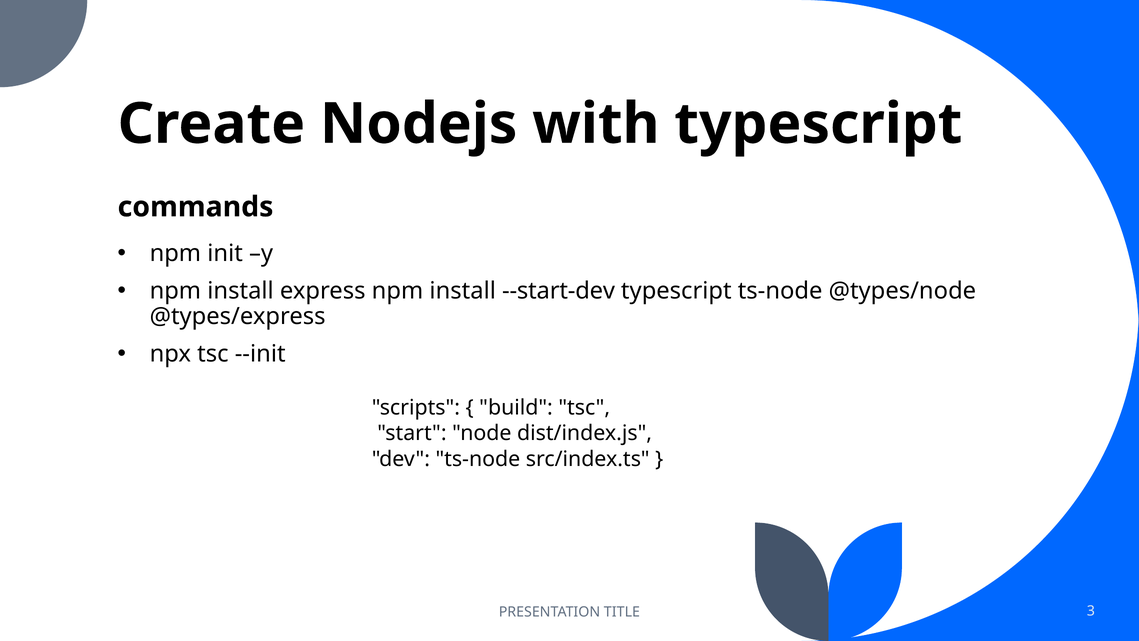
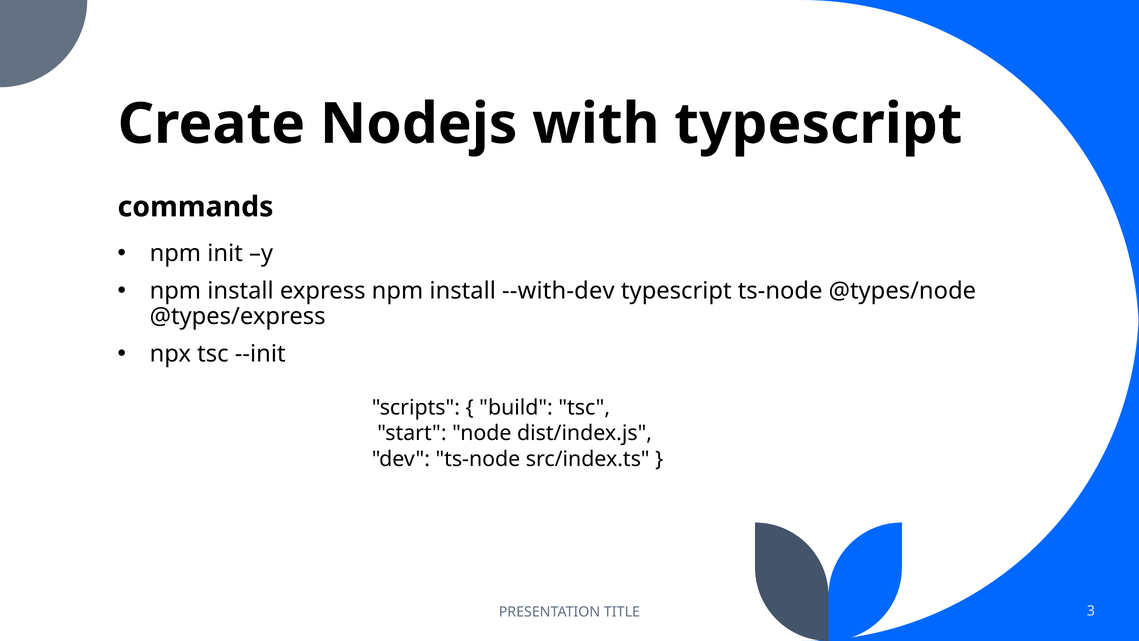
--start-dev: --start-dev -> --with-dev
